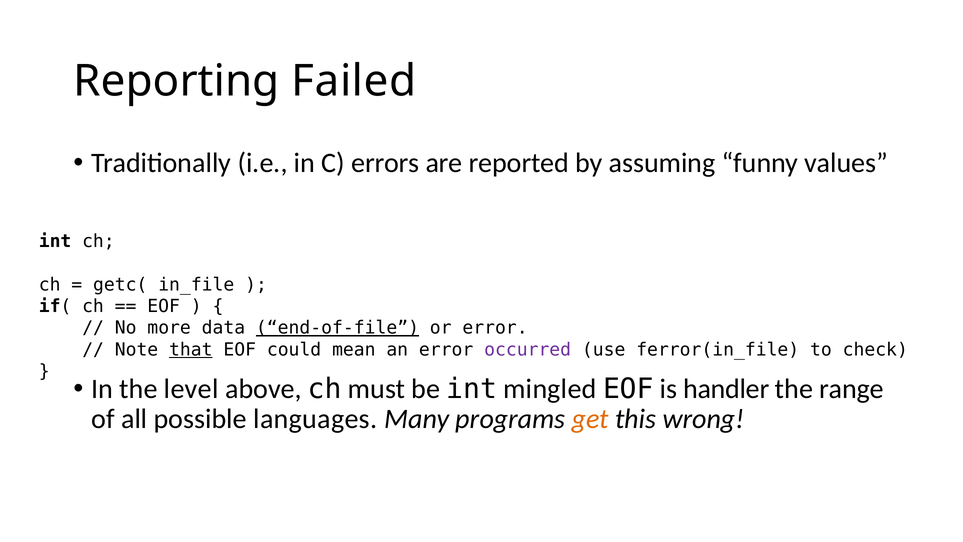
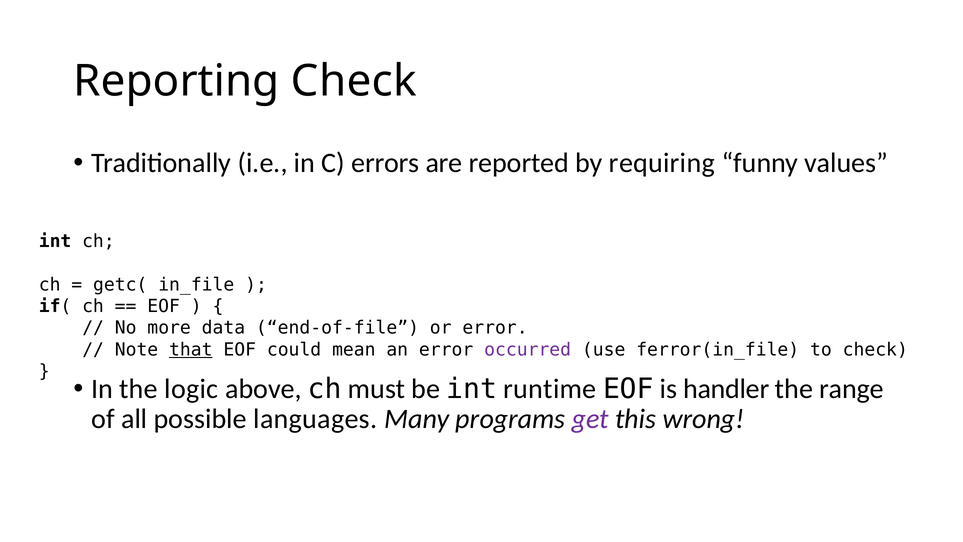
Reporting Failed: Failed -> Check
assuming: assuming -> requiring
end-of-file underline: present -> none
level: level -> logic
mingled: mingled -> runtime
get colour: orange -> purple
